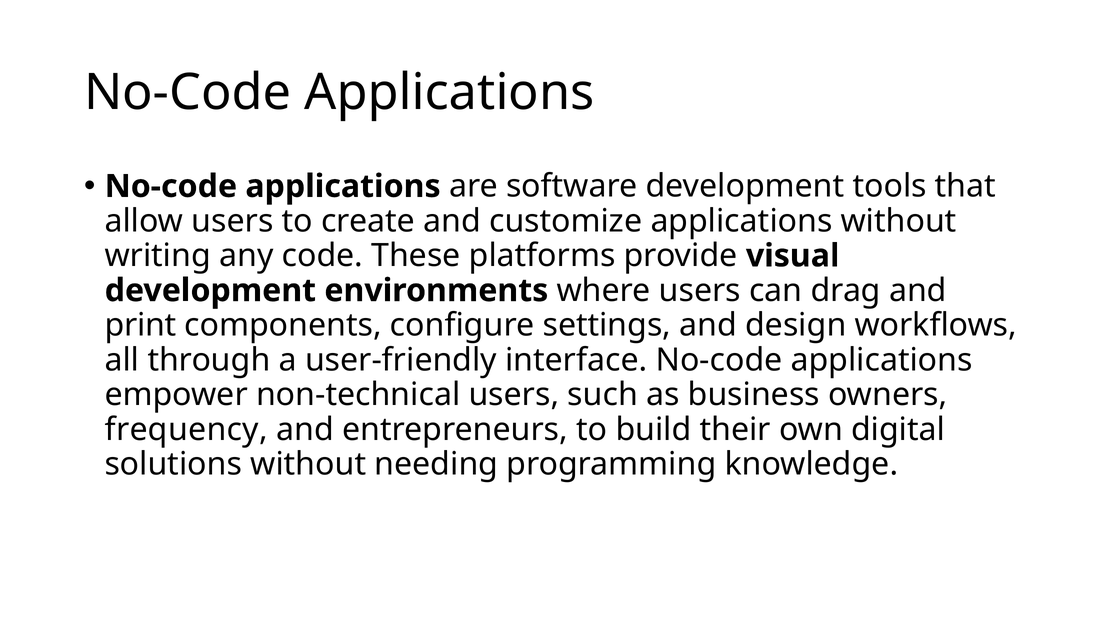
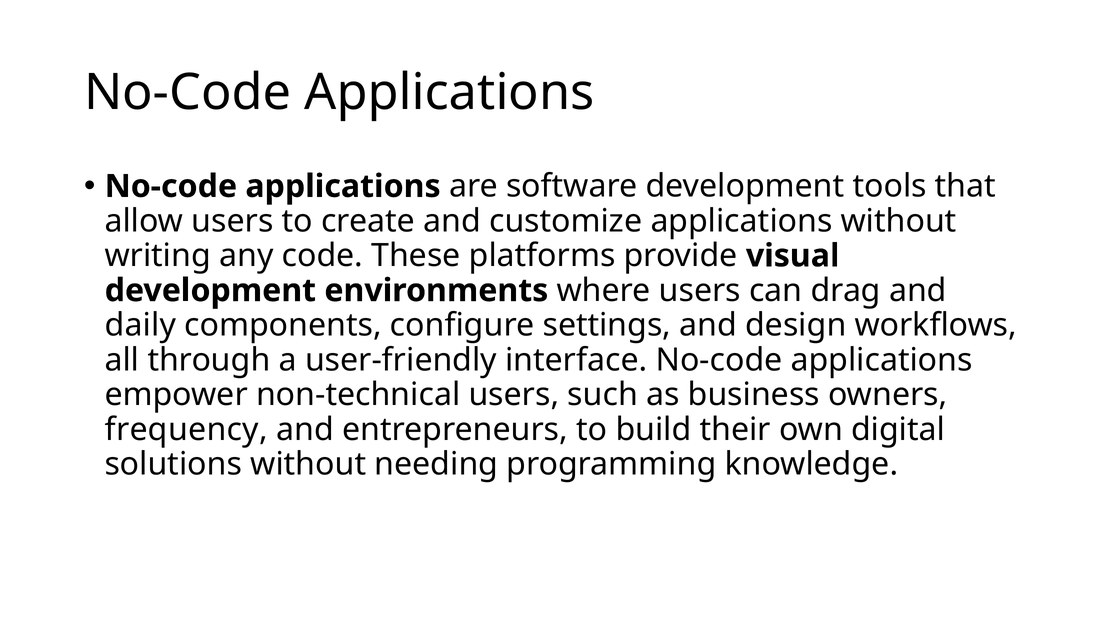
print: print -> daily
